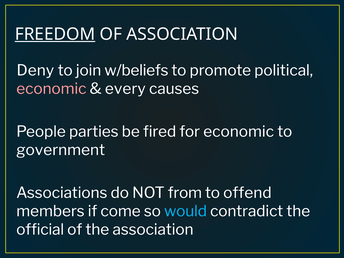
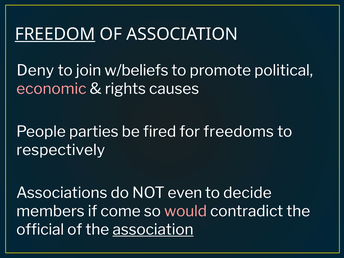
every: every -> rights
for economic: economic -> freedoms
government: government -> respectively
from: from -> even
offend: offend -> decide
would colour: light blue -> pink
association at (153, 230) underline: none -> present
